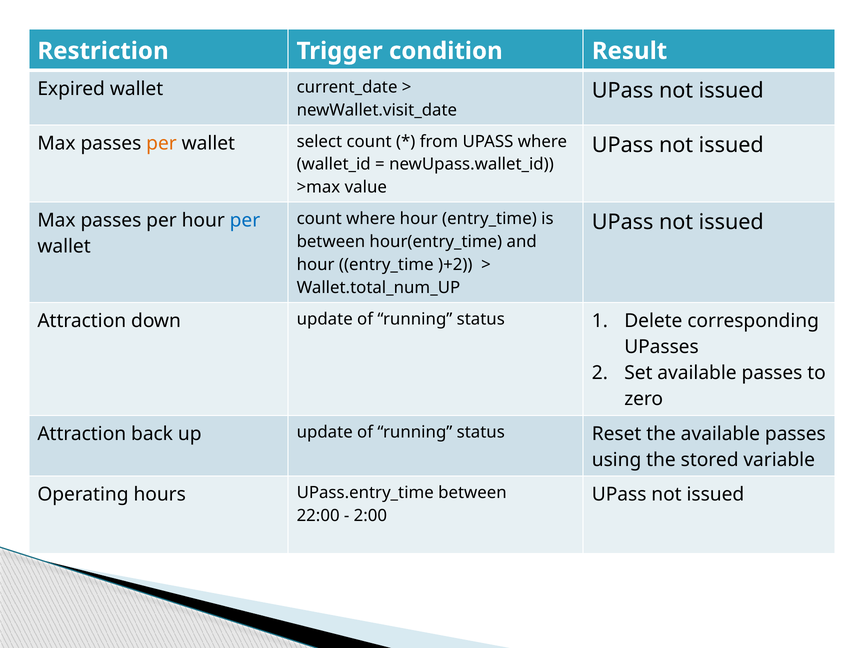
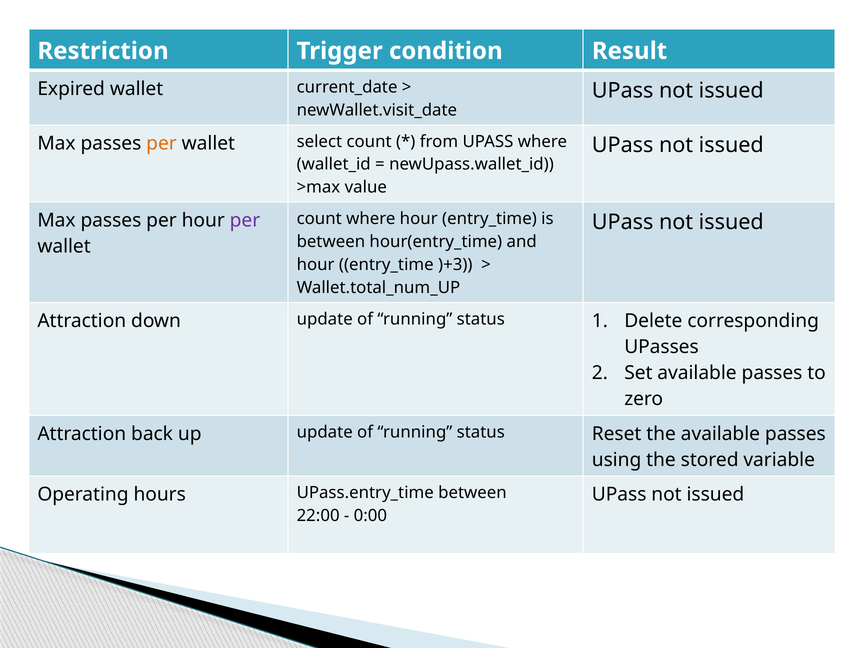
per at (245, 221) colour: blue -> purple
)+2: )+2 -> )+3
2:00: 2:00 -> 0:00
